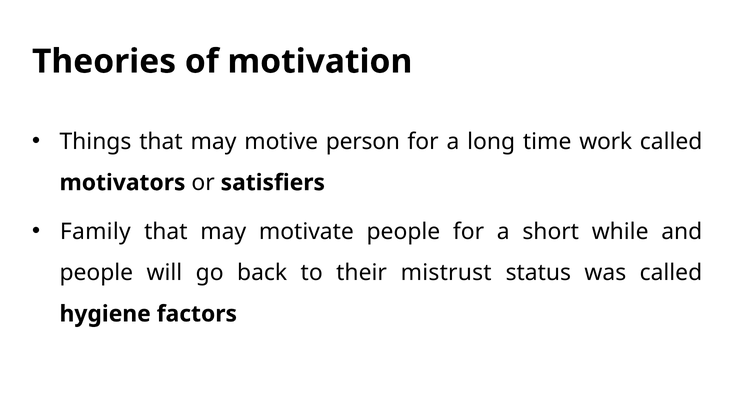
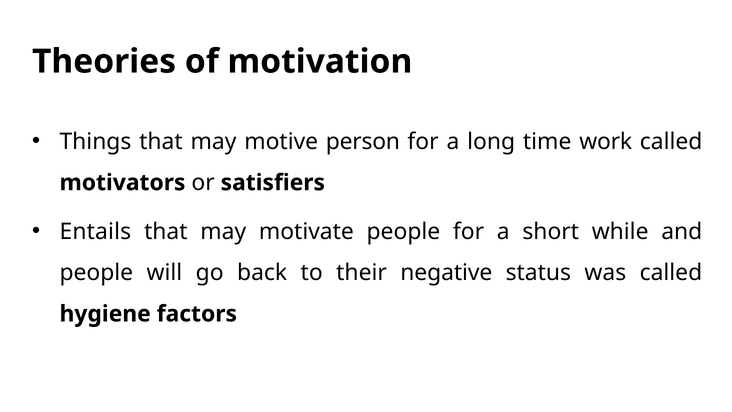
Family: Family -> Entails
mistrust: mistrust -> negative
